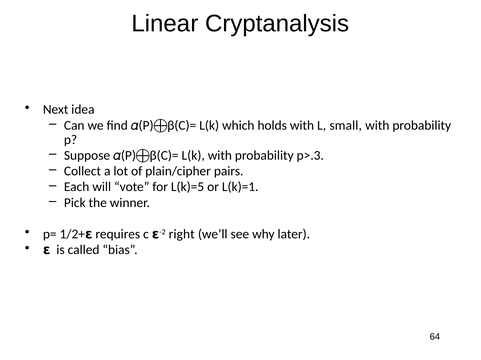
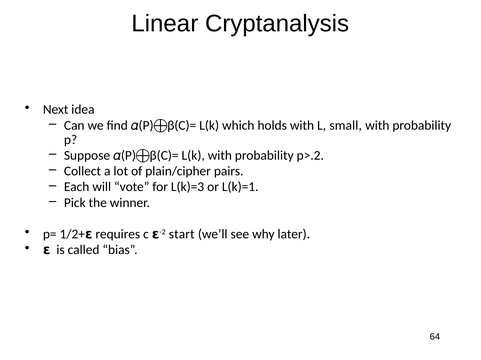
p>.3: p>.3 -> p>.2
L(k)=5: L(k)=5 -> L(k)=3
right: right -> start
